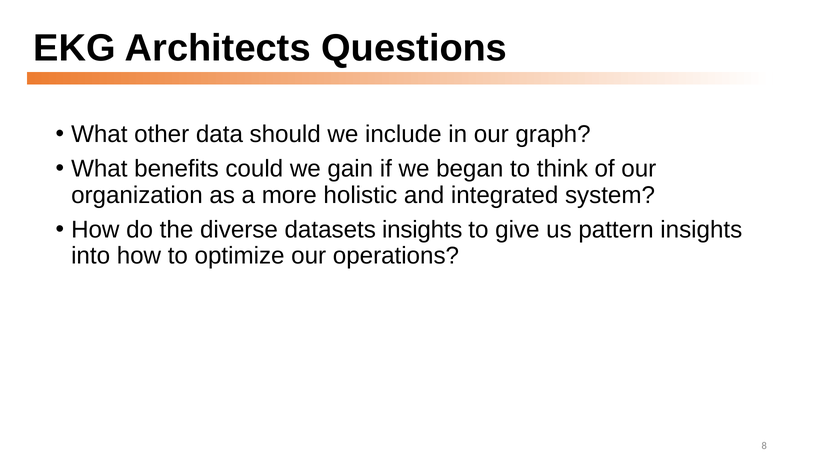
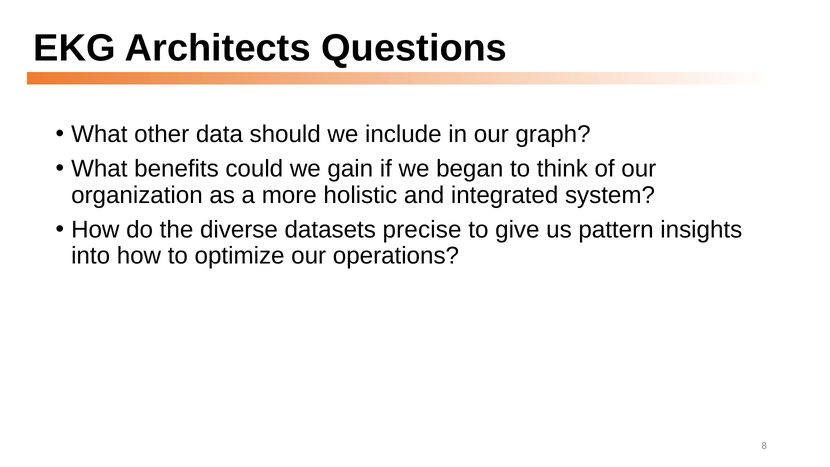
datasets insights: insights -> precise
